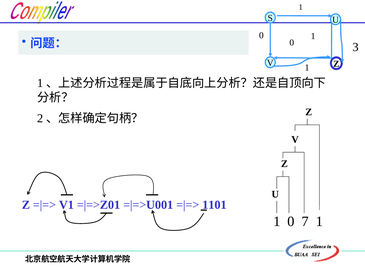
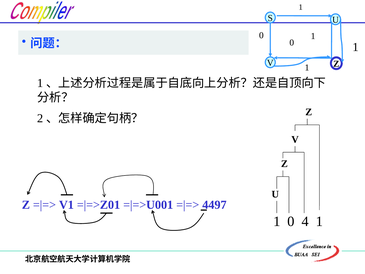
0 3: 3 -> 1
1101: 1101 -> 4497
7: 7 -> 4
